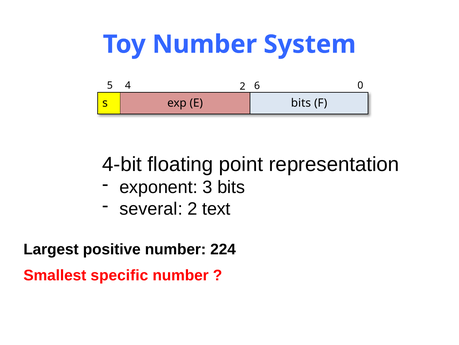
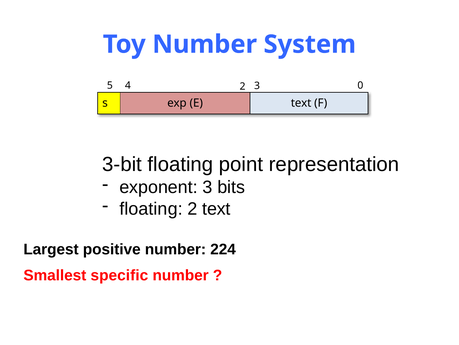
2 6: 6 -> 3
E bits: bits -> text
4-bit: 4-bit -> 3-bit
several at (151, 208): several -> floating
